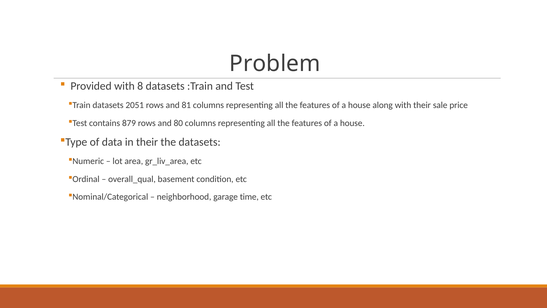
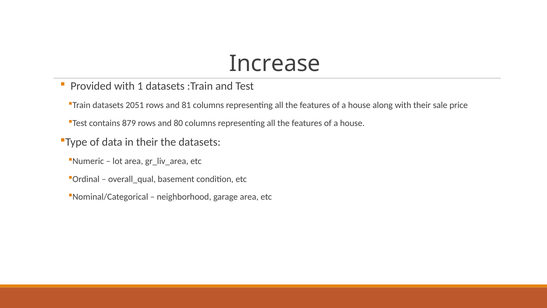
Problem: Problem -> Increase
8: 8 -> 1
garage time: time -> area
